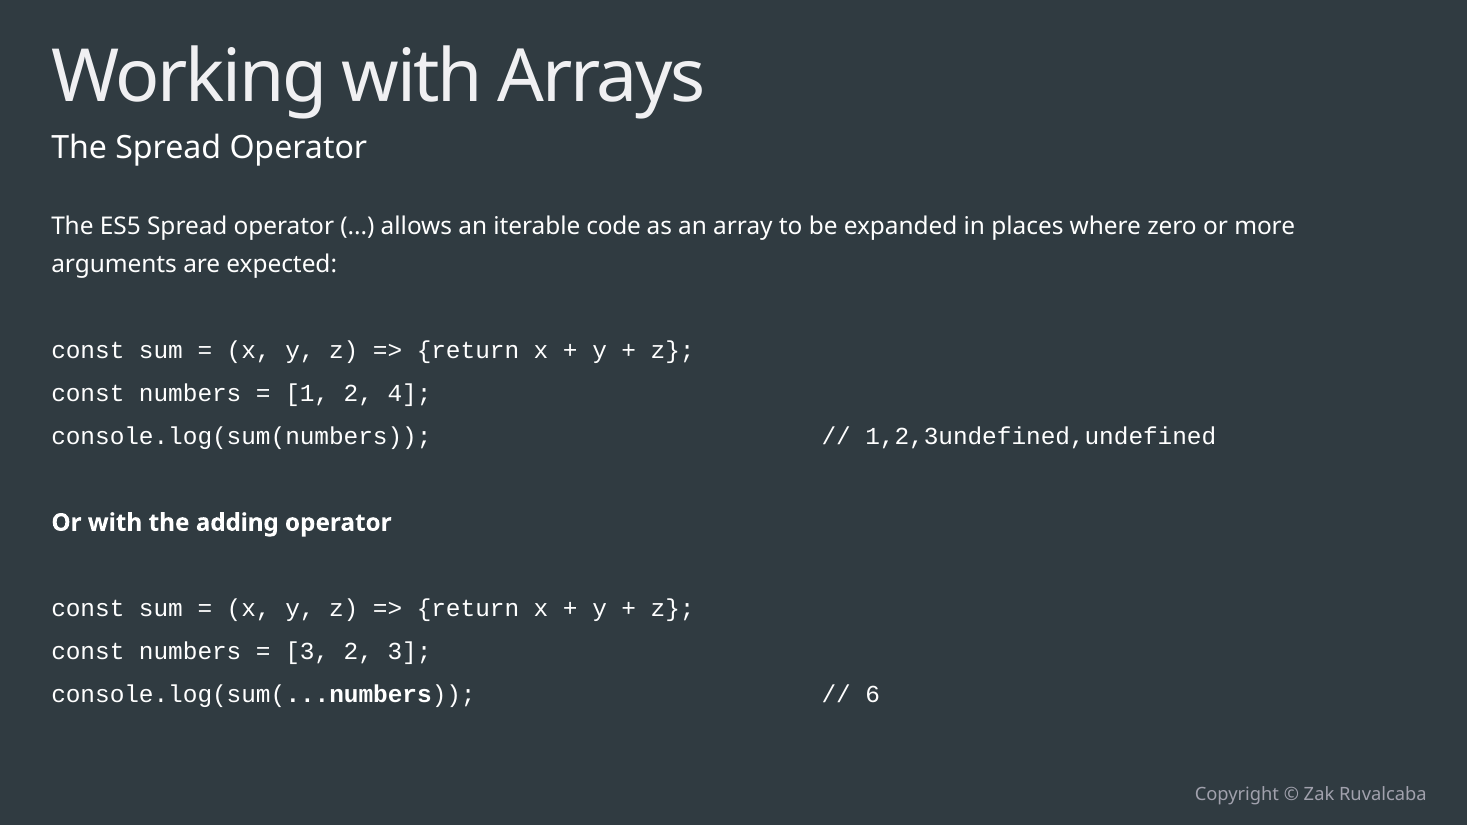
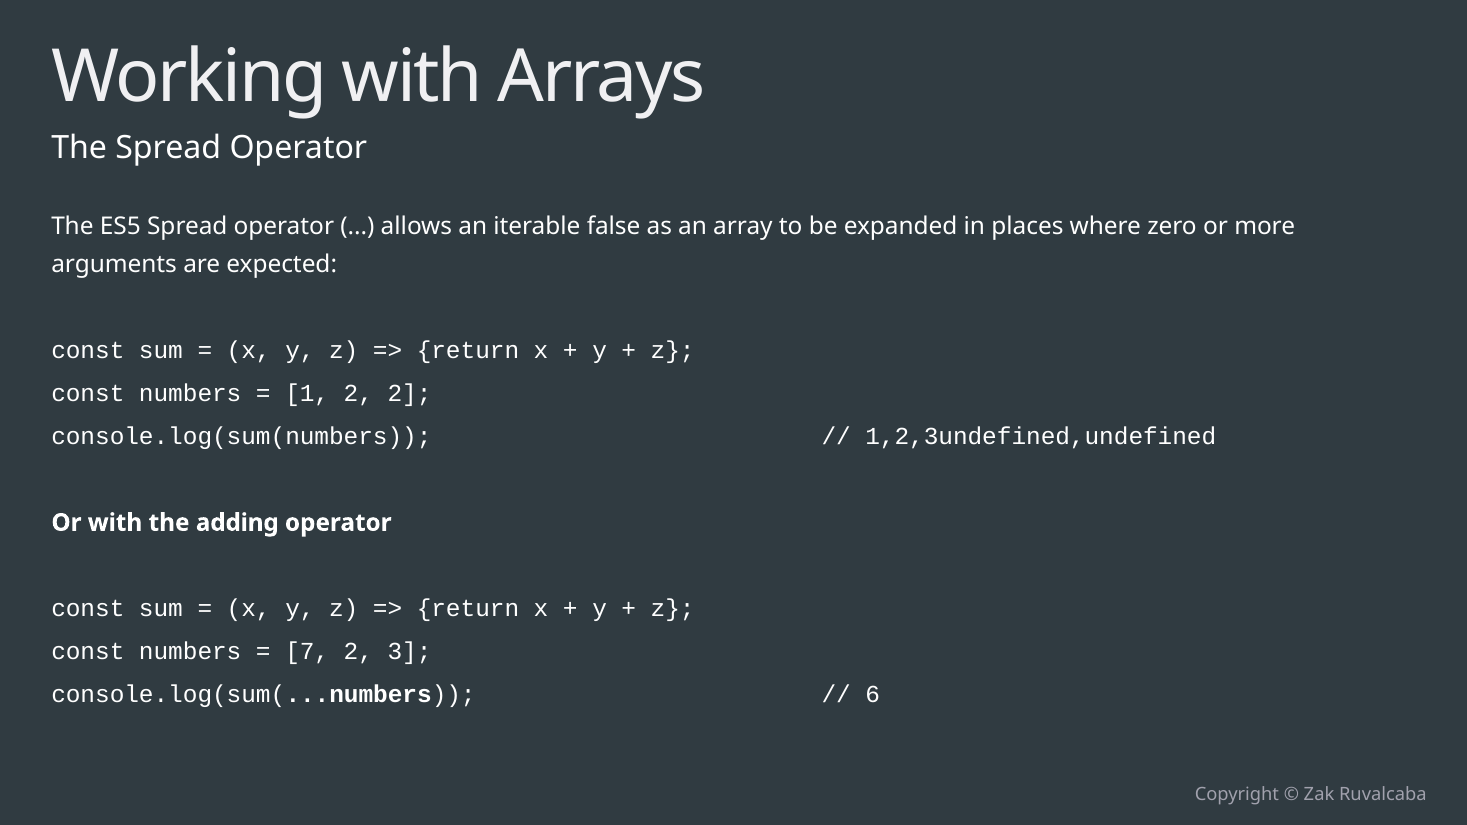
code: code -> false
2 4: 4 -> 2
3 at (307, 652): 3 -> 7
